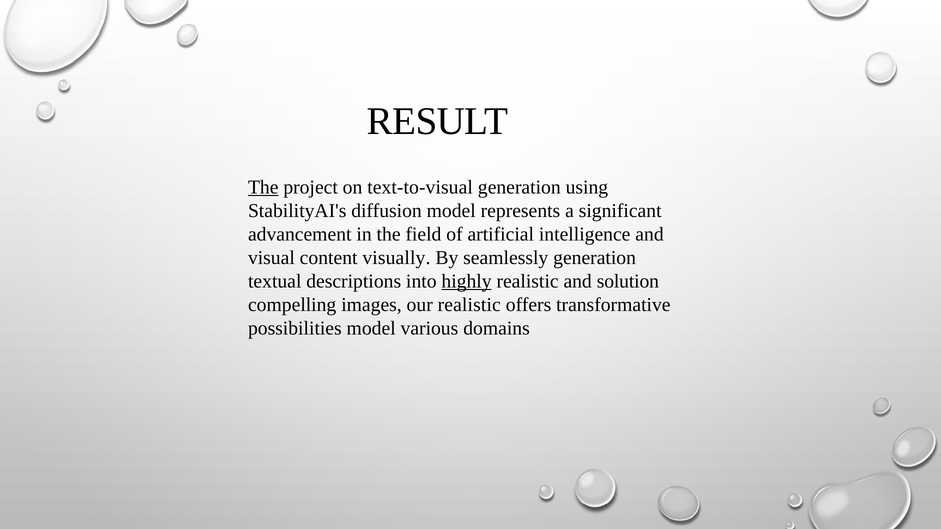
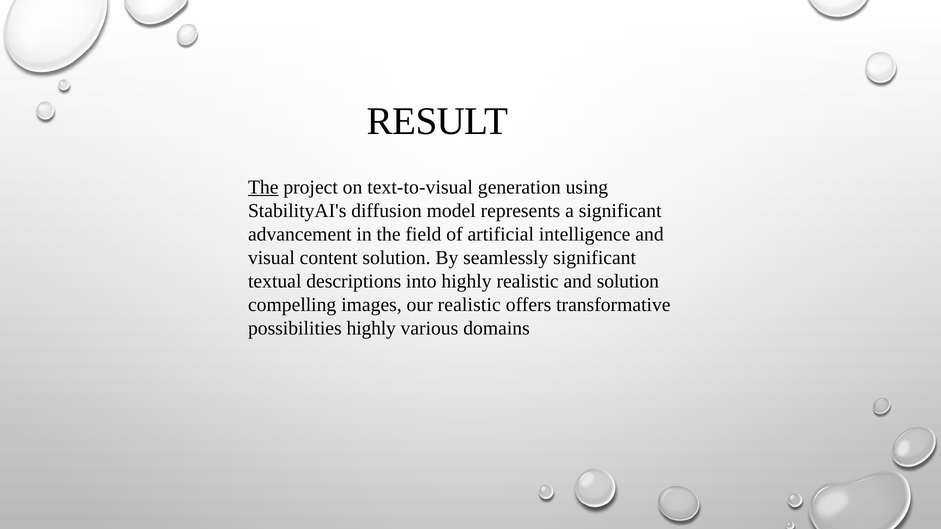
content visually: visually -> solution
seamlessly generation: generation -> significant
highly at (467, 281) underline: present -> none
possibilities model: model -> highly
